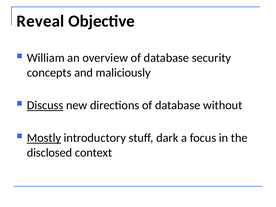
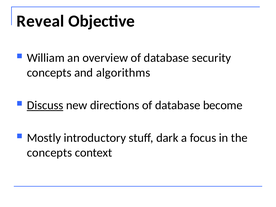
maliciously: maliciously -> algorithms
without: without -> become
Mostly underline: present -> none
disclosed at (50, 153): disclosed -> concepts
